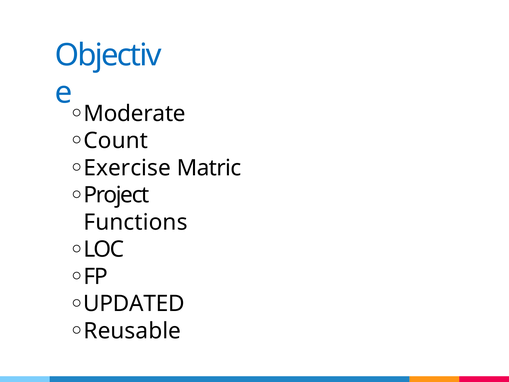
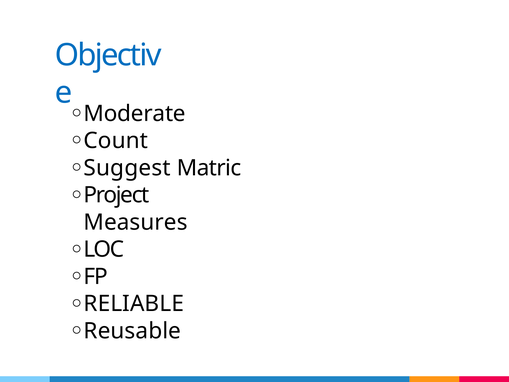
Exercise: Exercise -> Suggest
Functions: Functions -> Measures
UPDATED: UPDATED -> RELIABLE
